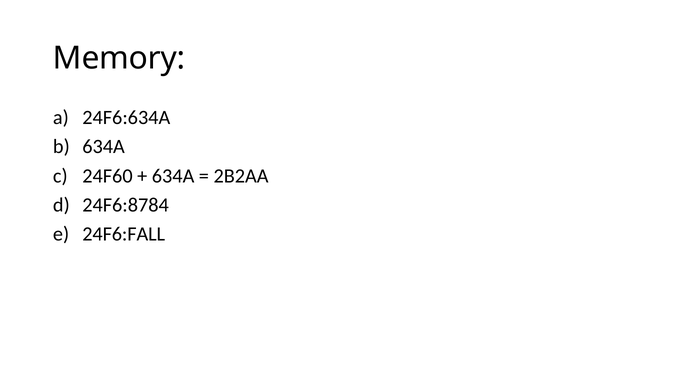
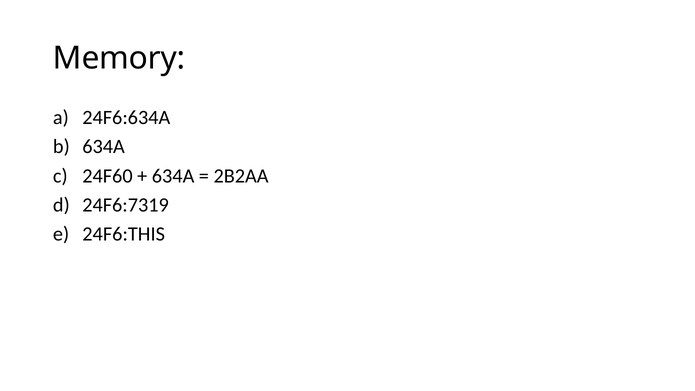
24F6:8784: 24F6:8784 -> 24F6:7319
24F6:FALL: 24F6:FALL -> 24F6:THIS
